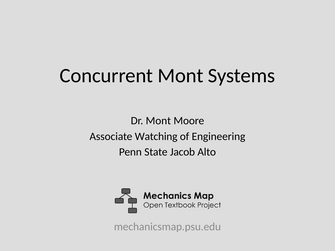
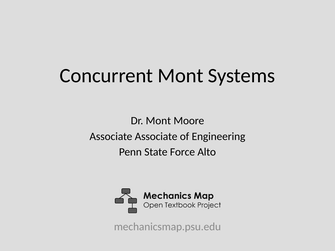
Associate Watching: Watching -> Associate
Jacob: Jacob -> Force
